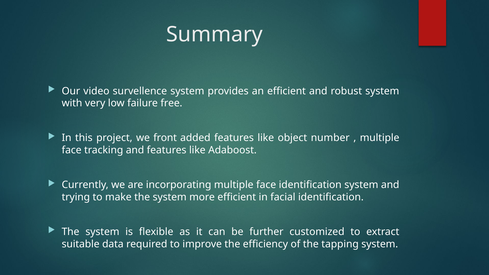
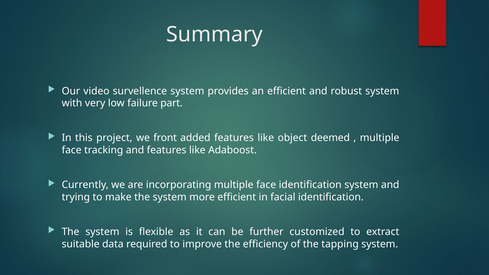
free: free -> part
number: number -> deemed
